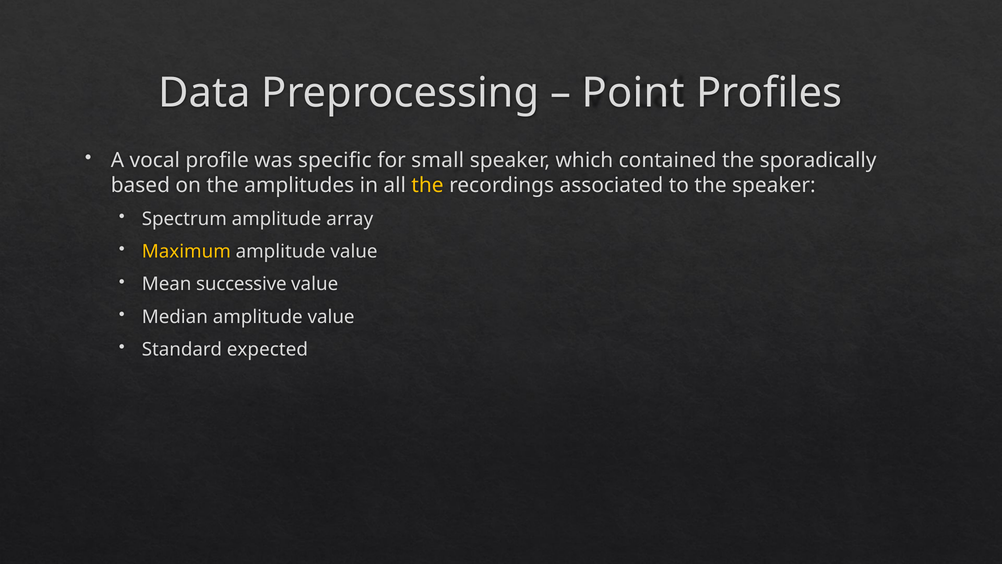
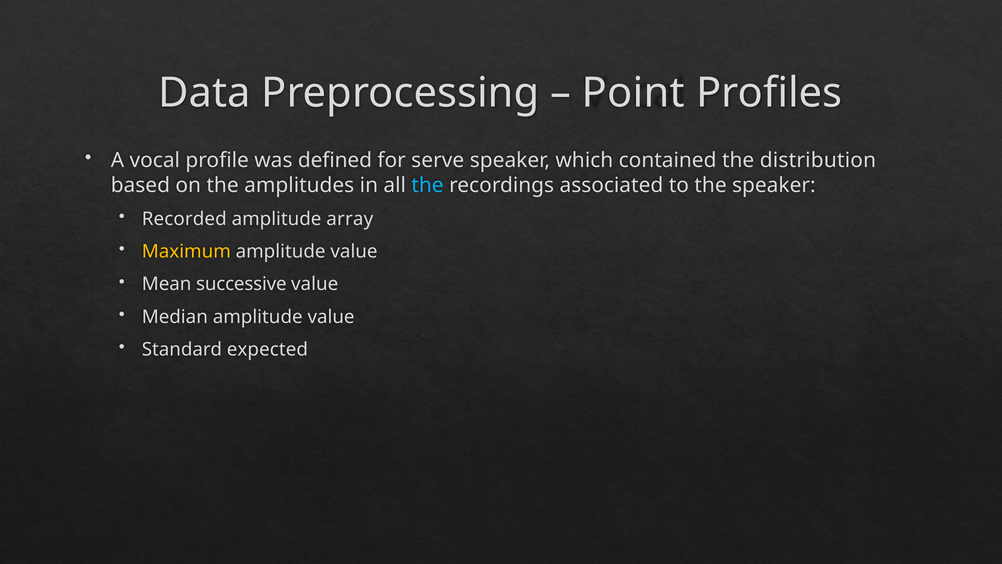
specific: specific -> defined
small: small -> serve
sporadically: sporadically -> distribution
the at (428, 185) colour: yellow -> light blue
Spectrum: Spectrum -> Recorded
